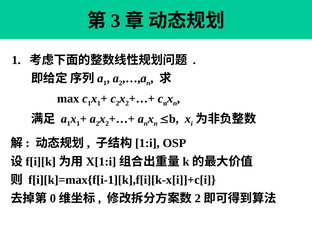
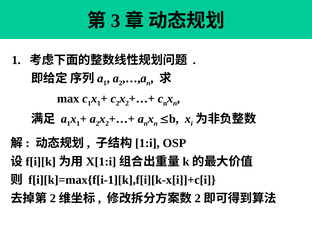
0 at (53, 198): 0 -> 2
